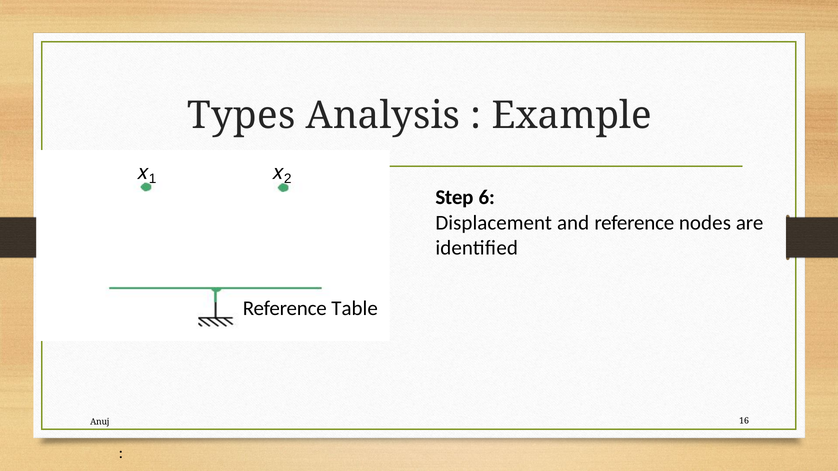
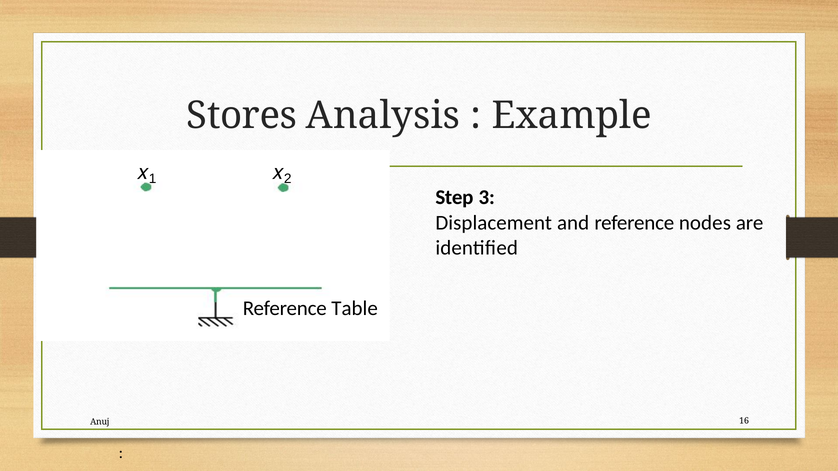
Types: Types -> Stores
6: 6 -> 3
